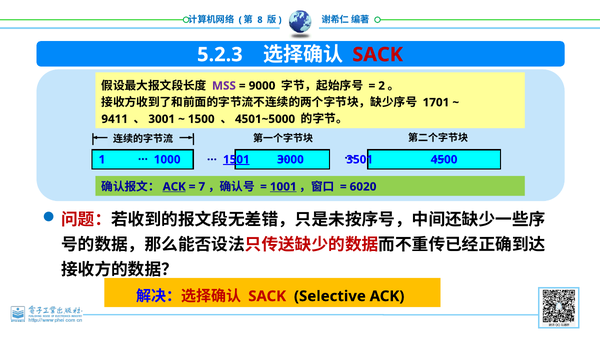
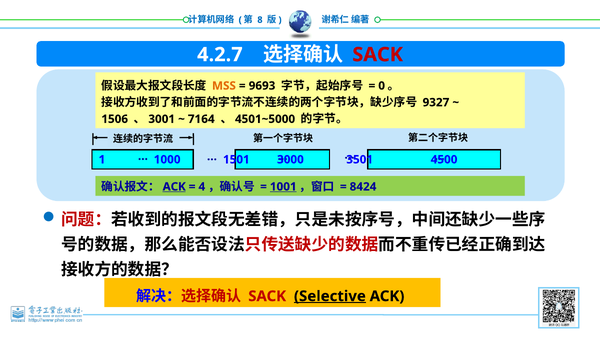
5.2.3: 5.2.3 -> 4.2.7
MSS colour: purple -> orange
9000: 9000 -> 9693
2: 2 -> 0
1701: 1701 -> 9327
9411: 9411 -> 1506
1500: 1500 -> 7164
1501 underline: present -> none
7: 7 -> 4
6020: 6020 -> 8424
Selective underline: none -> present
